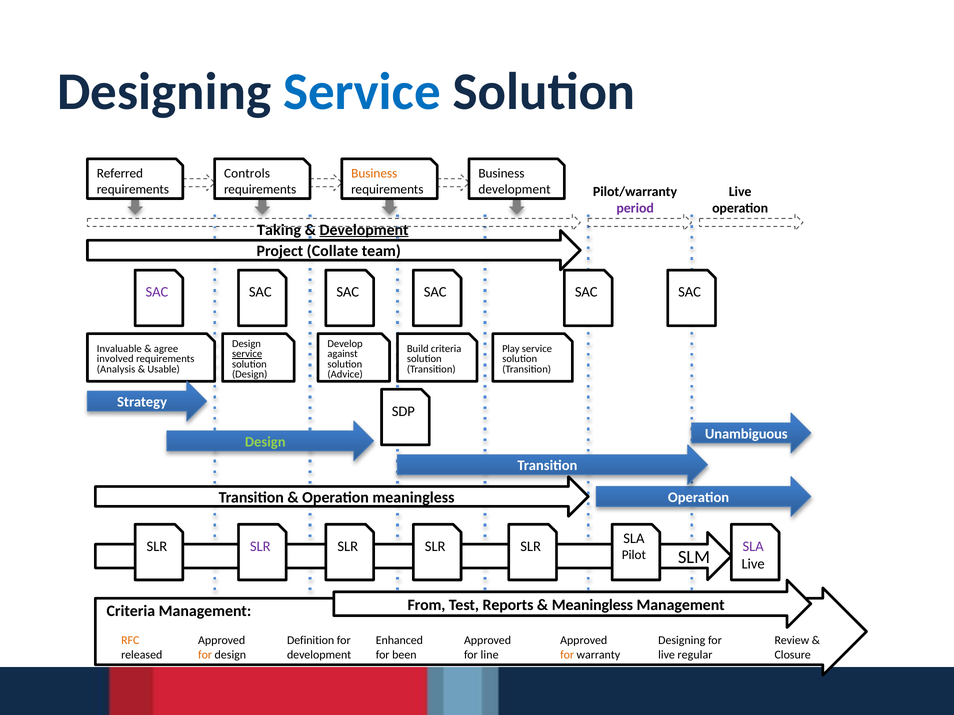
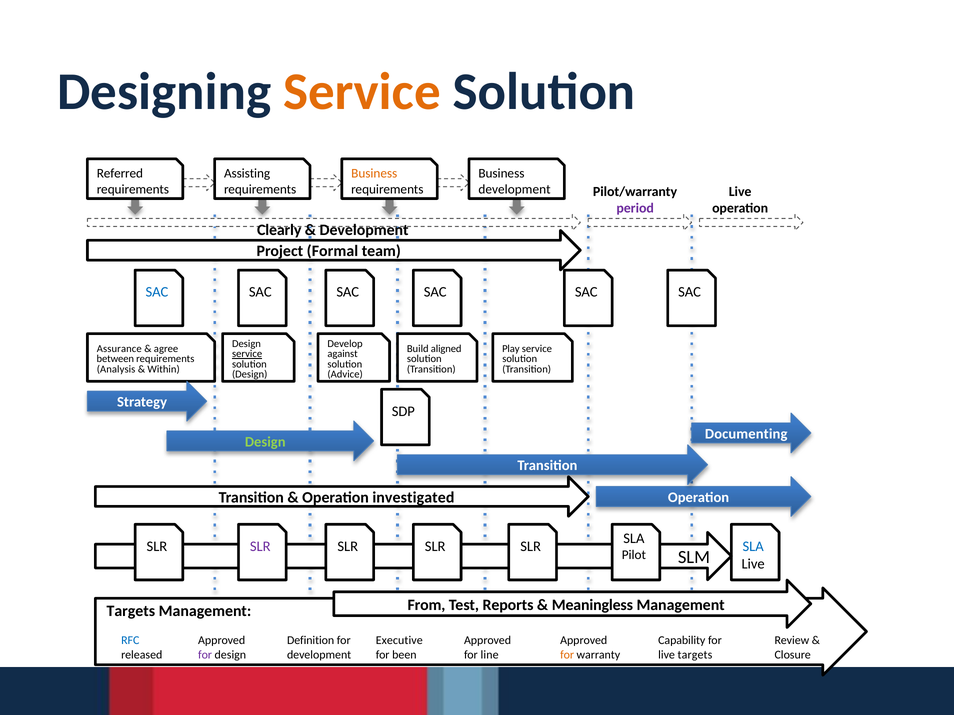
Service at (362, 92) colour: blue -> orange
Controls: Controls -> Assisting
Taking: Taking -> Clearly
Development at (364, 230) underline: present -> none
Collate: Collate -> Formal
SAC at (157, 292) colour: purple -> blue
Invaluable: Invaluable -> Assurance
Build criteria: criteria -> aligned
involved: involved -> between
Usable: Usable -> Within
Unambiguous: Unambiguous -> Documenting
Operation meaningless: meaningless -> investigated
SLA at (753, 547) colour: purple -> blue
Criteria at (131, 612): Criteria -> Targets
RFC colour: orange -> blue
Enhanced: Enhanced -> Executive
Designing at (682, 641): Designing -> Capability
for at (205, 655) colour: orange -> purple
live regular: regular -> targets
